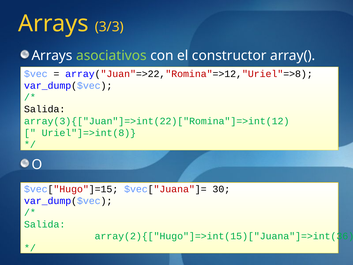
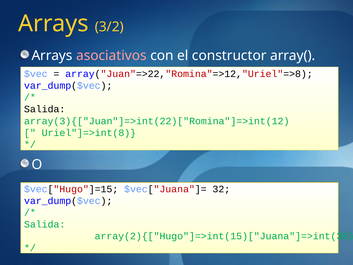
3/3: 3/3 -> 3/2
asociativos colour: light green -> pink
30: 30 -> 32
